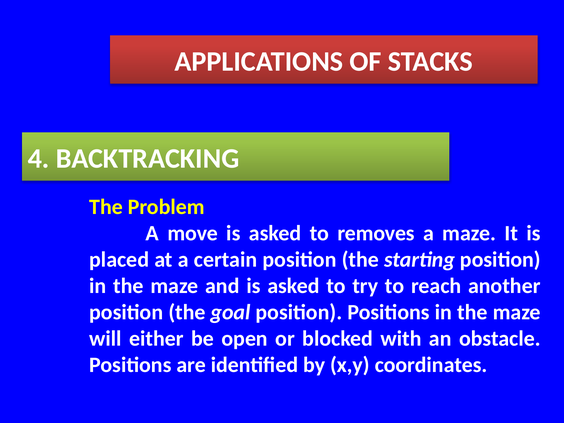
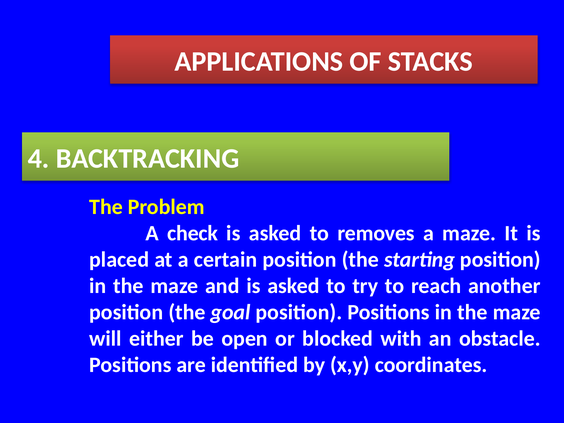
move: move -> check
